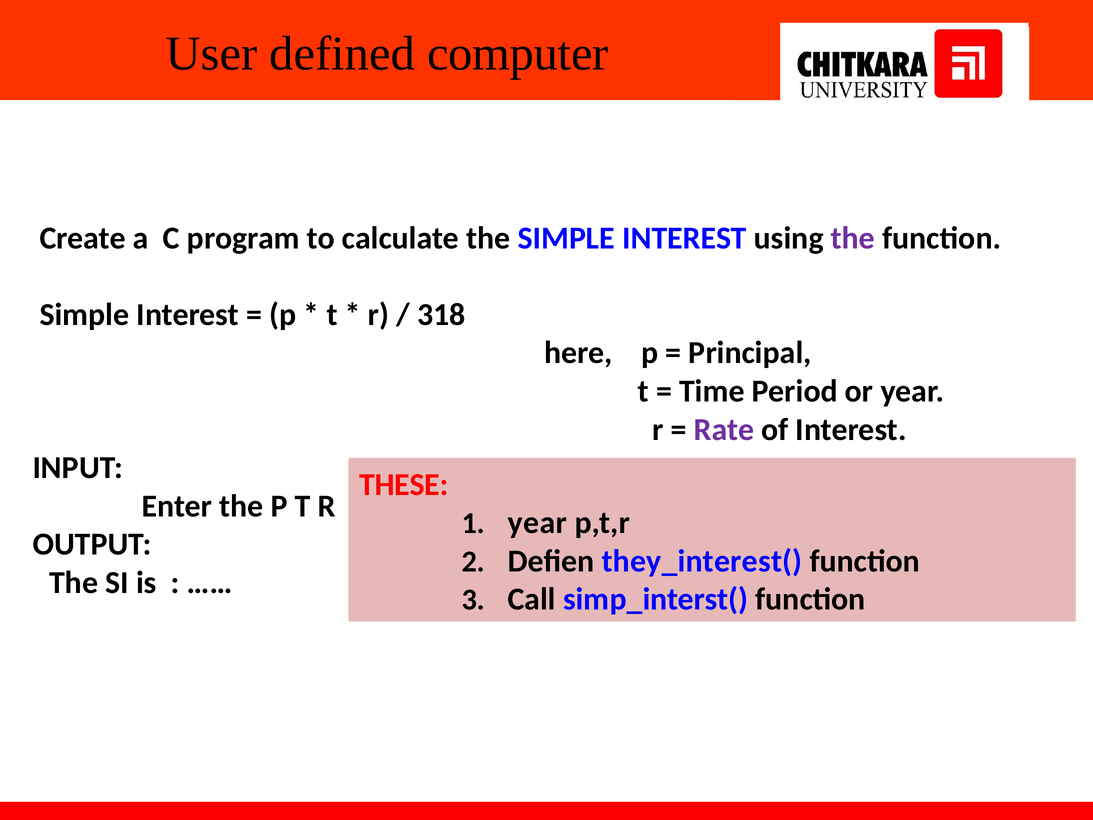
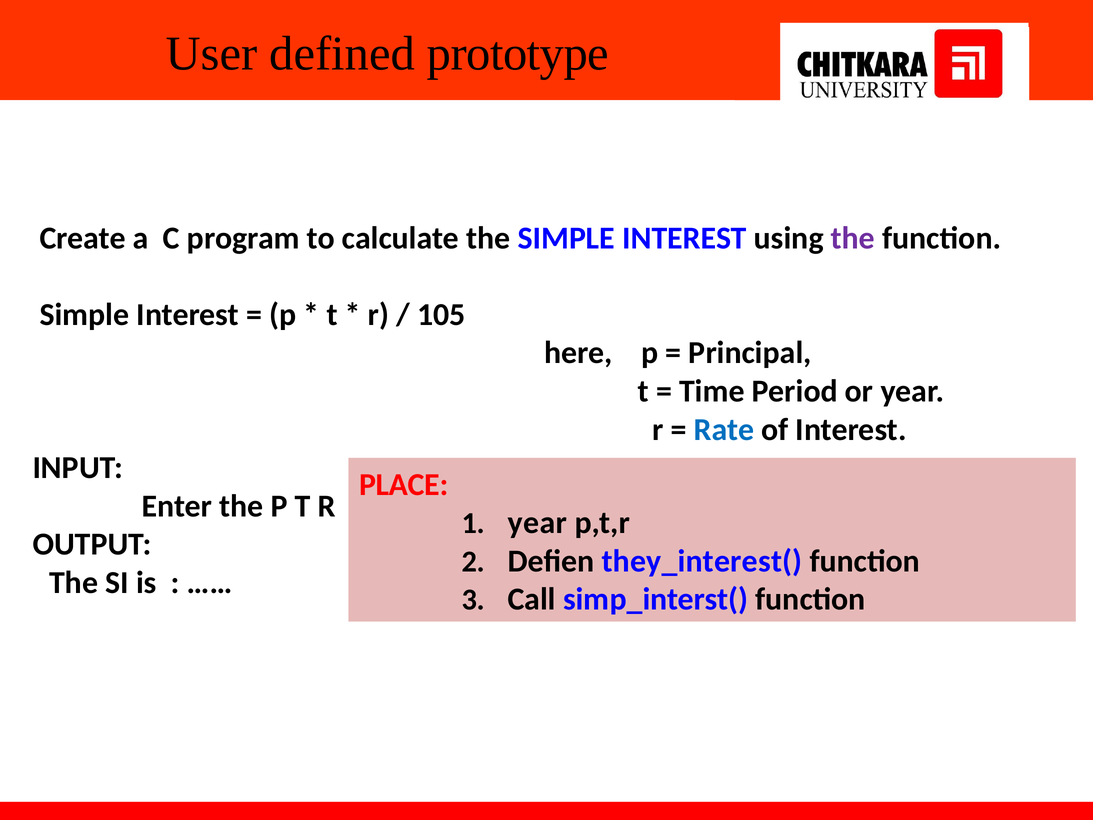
computer: computer -> prototype
318: 318 -> 105
Rate colour: purple -> blue
THESE: THESE -> PLACE
